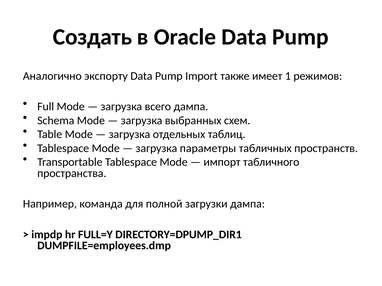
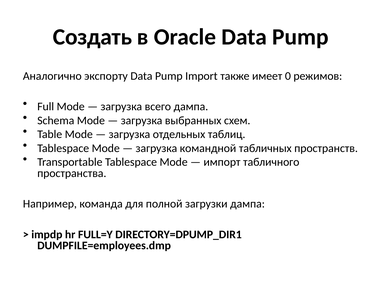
1: 1 -> 0
параметры: параметры -> командной
